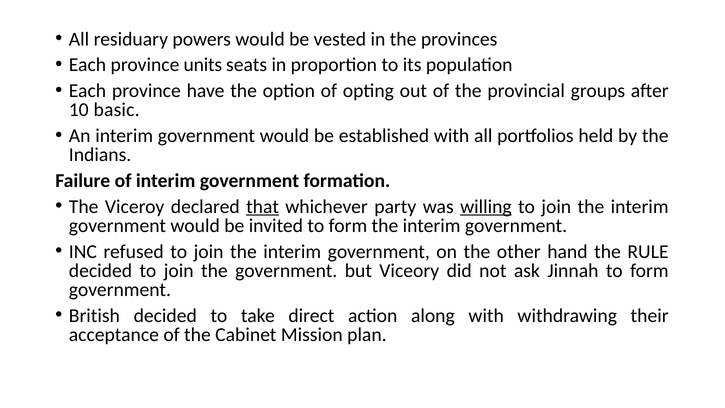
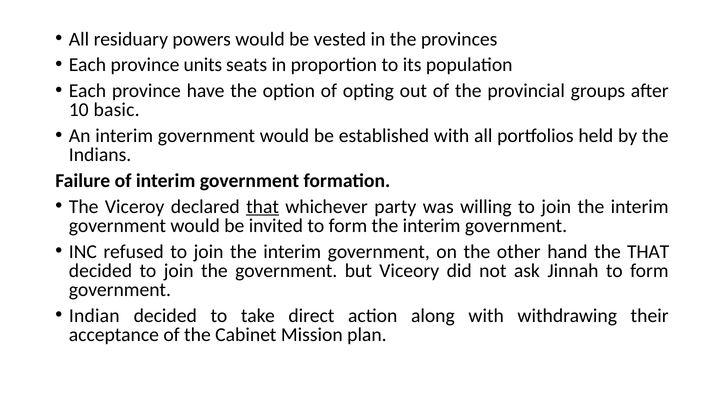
willing underline: present -> none
the RULE: RULE -> THAT
British: British -> Indian
